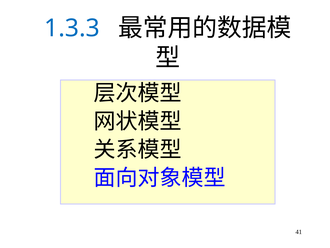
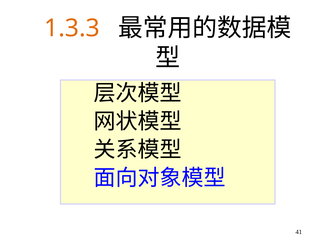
1.3.3 colour: blue -> orange
